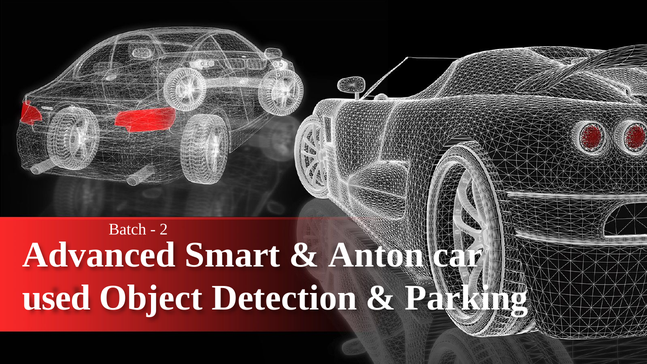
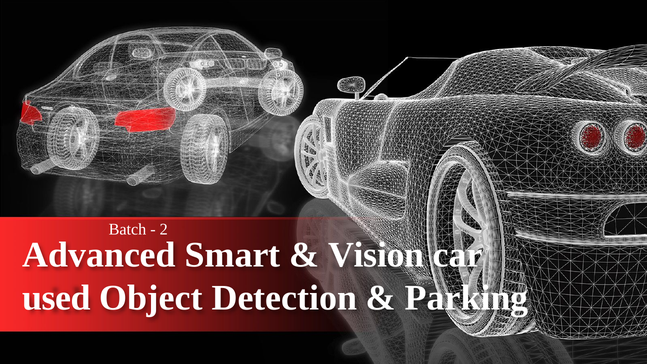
Anton: Anton -> Vision
